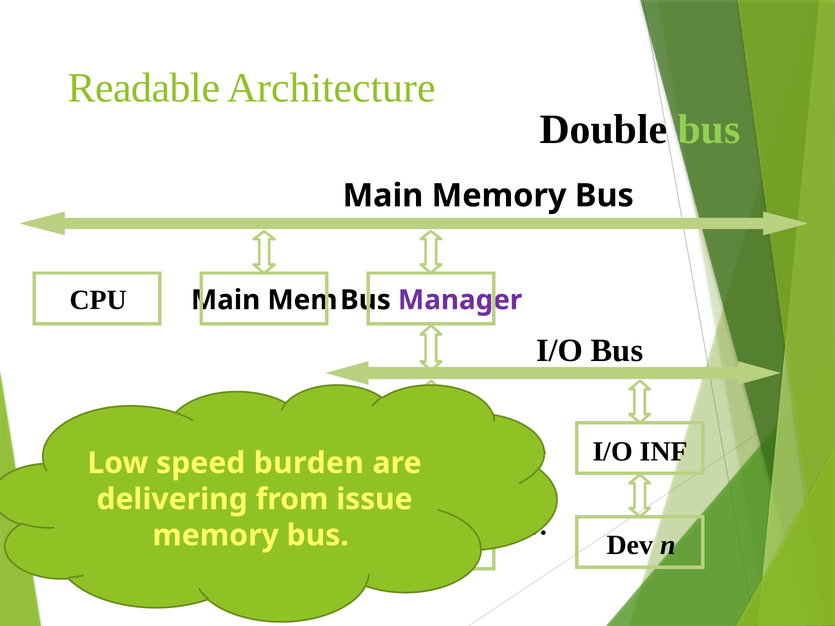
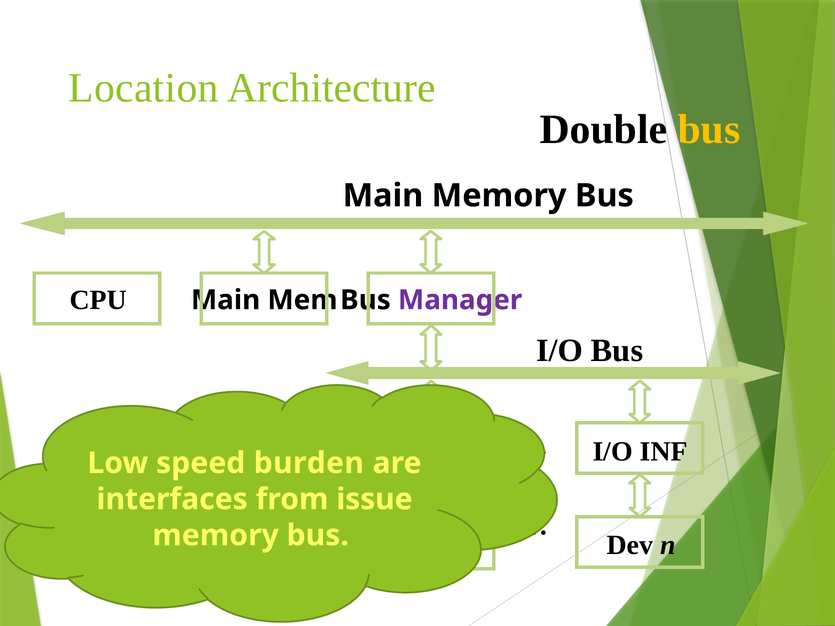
Readable: Readable -> Location
bus at (709, 129) colour: light green -> yellow
delivering: delivering -> interfaces
